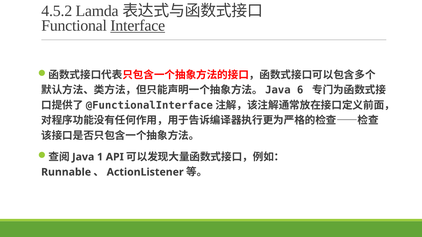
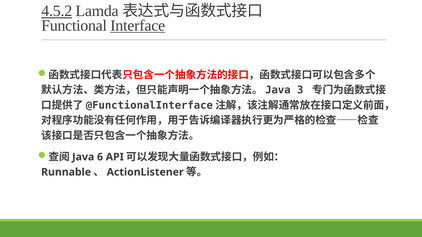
4.5.2 underline: none -> present
6: 6 -> 3
1: 1 -> 6
